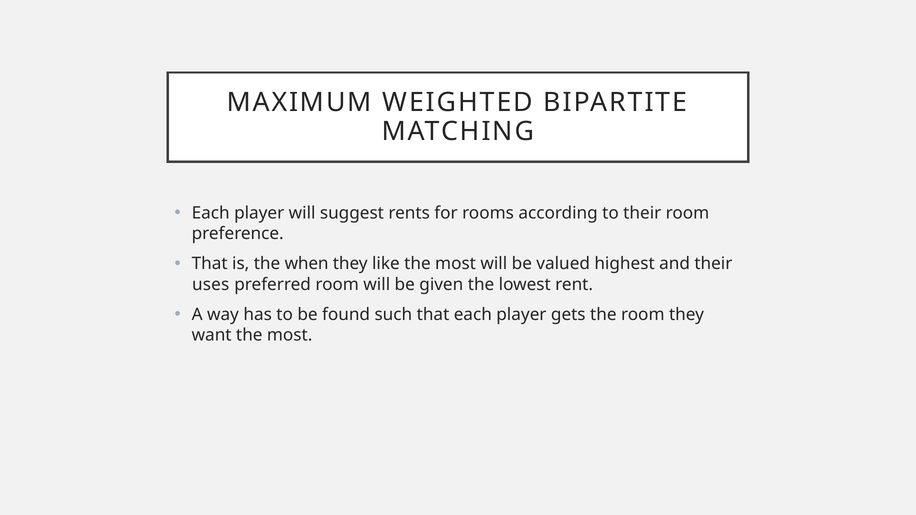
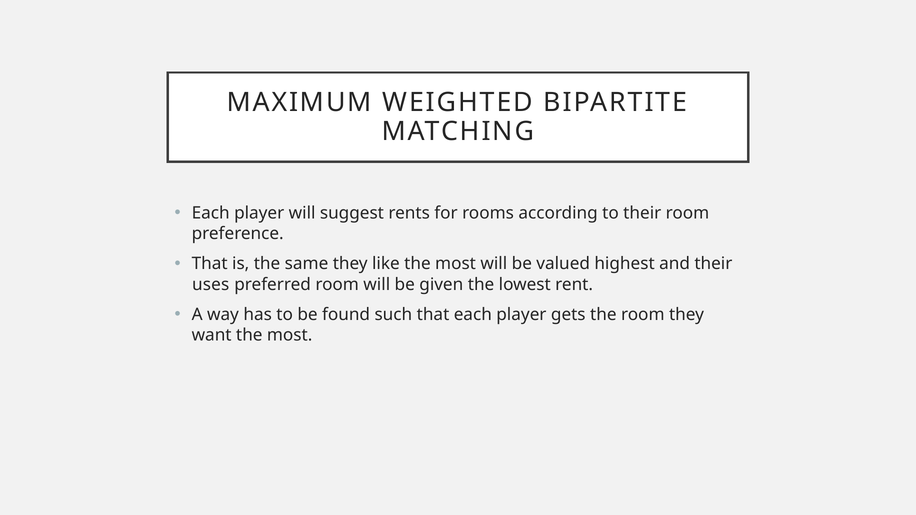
when: when -> same
